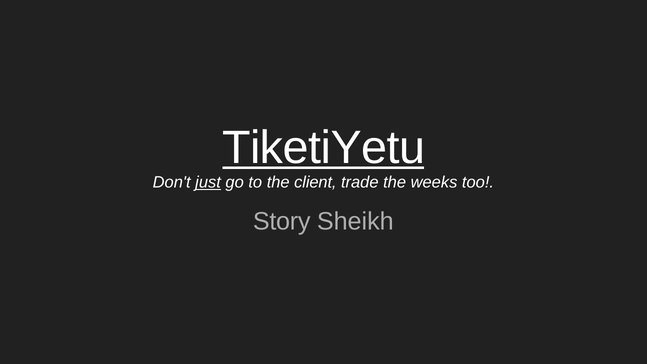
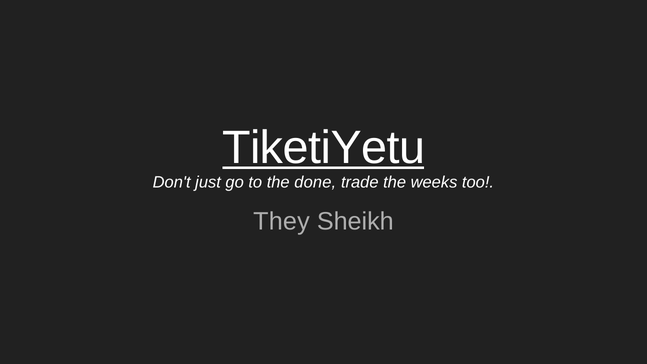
just underline: present -> none
client: client -> done
Story: Story -> They
